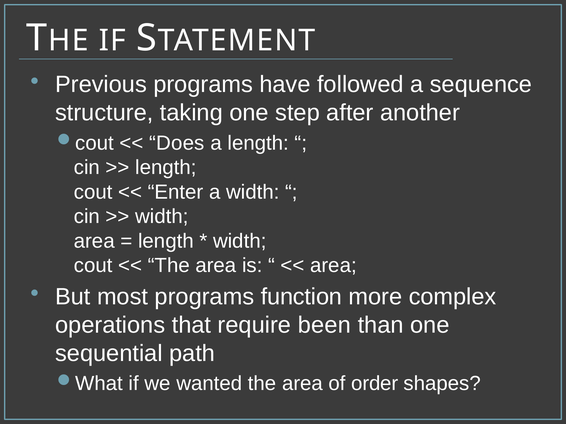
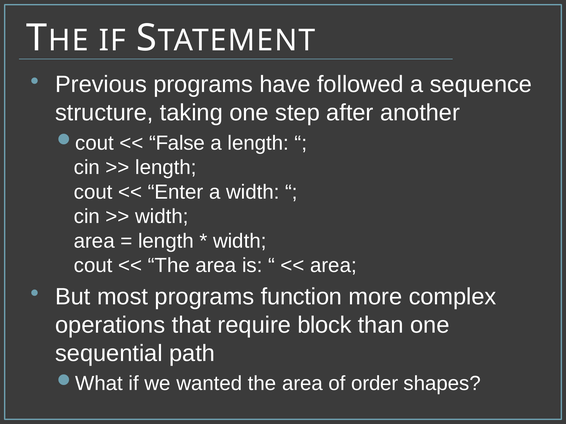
Does: Does -> False
been: been -> block
